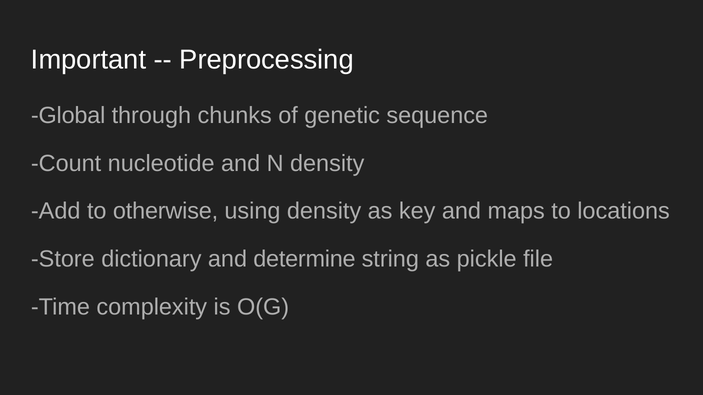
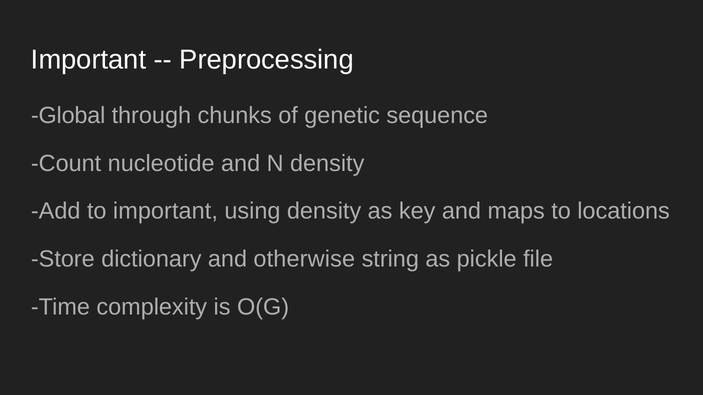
to otherwise: otherwise -> important
determine: determine -> otherwise
